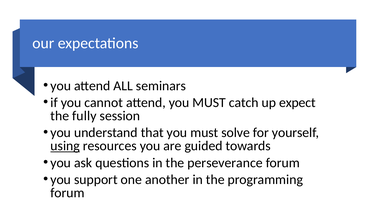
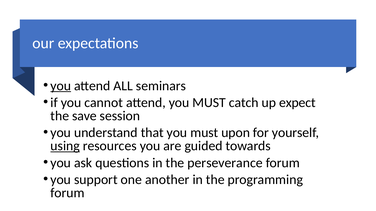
you at (61, 86) underline: none -> present
fully: fully -> save
solve: solve -> upon
